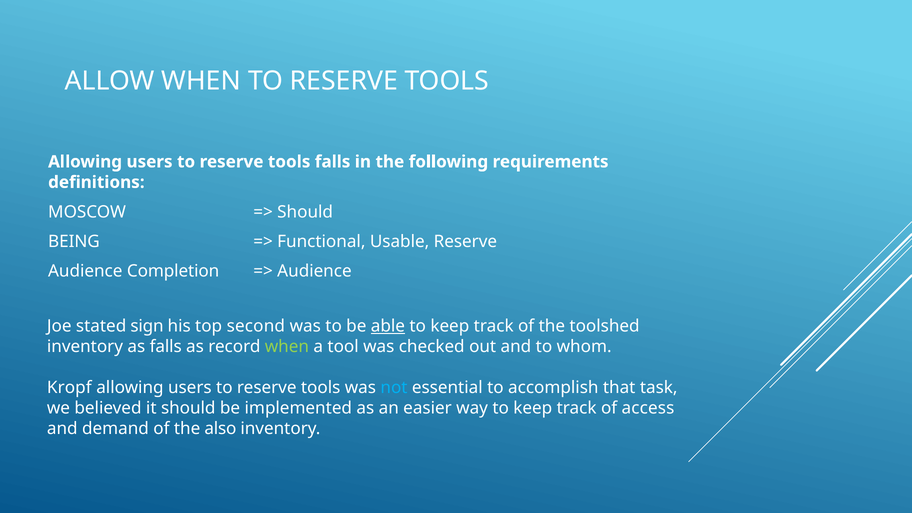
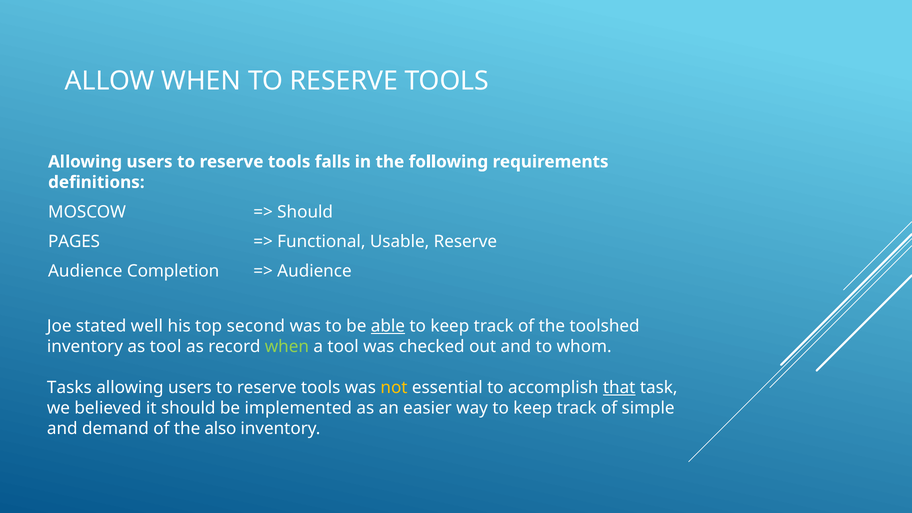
BEING: BEING -> PAGES
sign: sign -> well
as falls: falls -> tool
Kropf: Kropf -> Tasks
not colour: light blue -> yellow
that underline: none -> present
access: access -> simple
